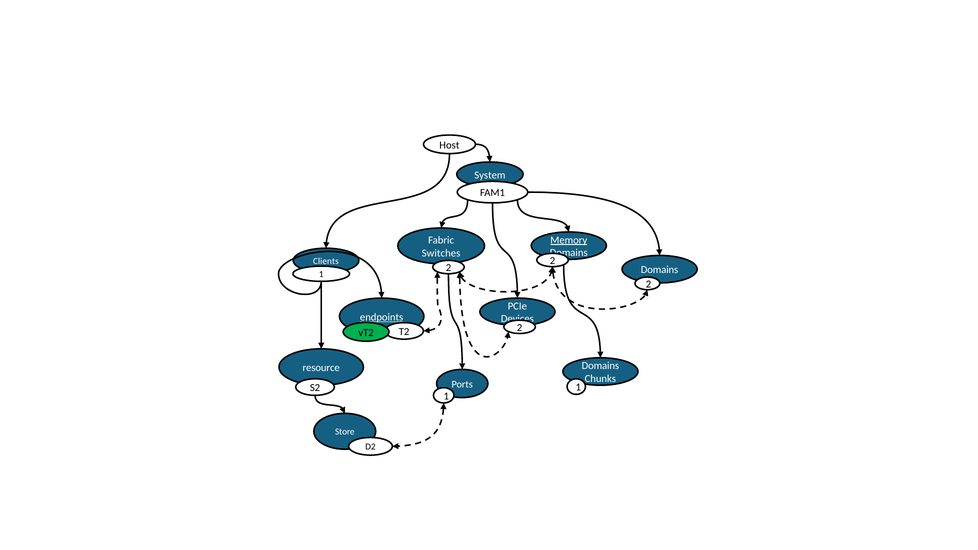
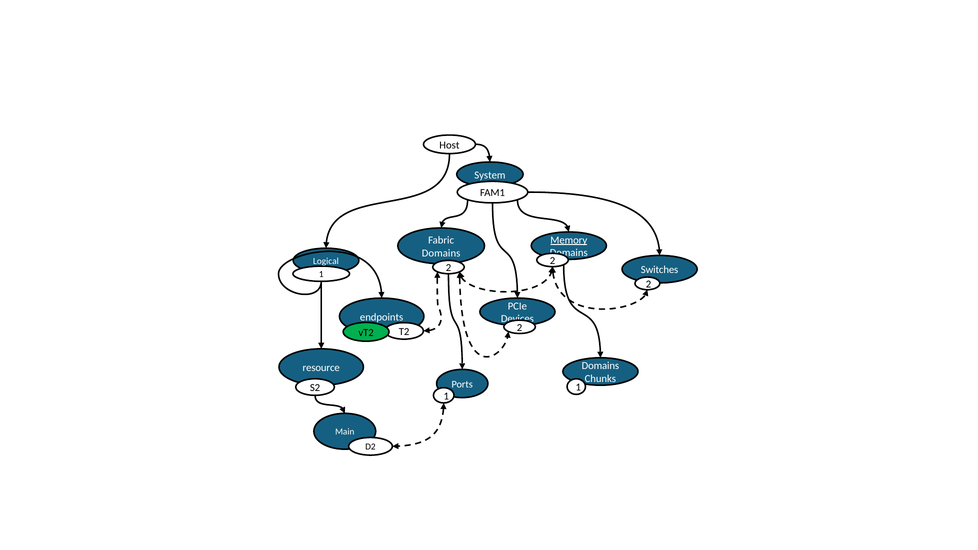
Switches at (441, 253): Switches -> Domains
Clients: Clients -> Logical
Domains at (660, 270): Domains -> Switches
endpoints underline: present -> none
Store: Store -> Main
